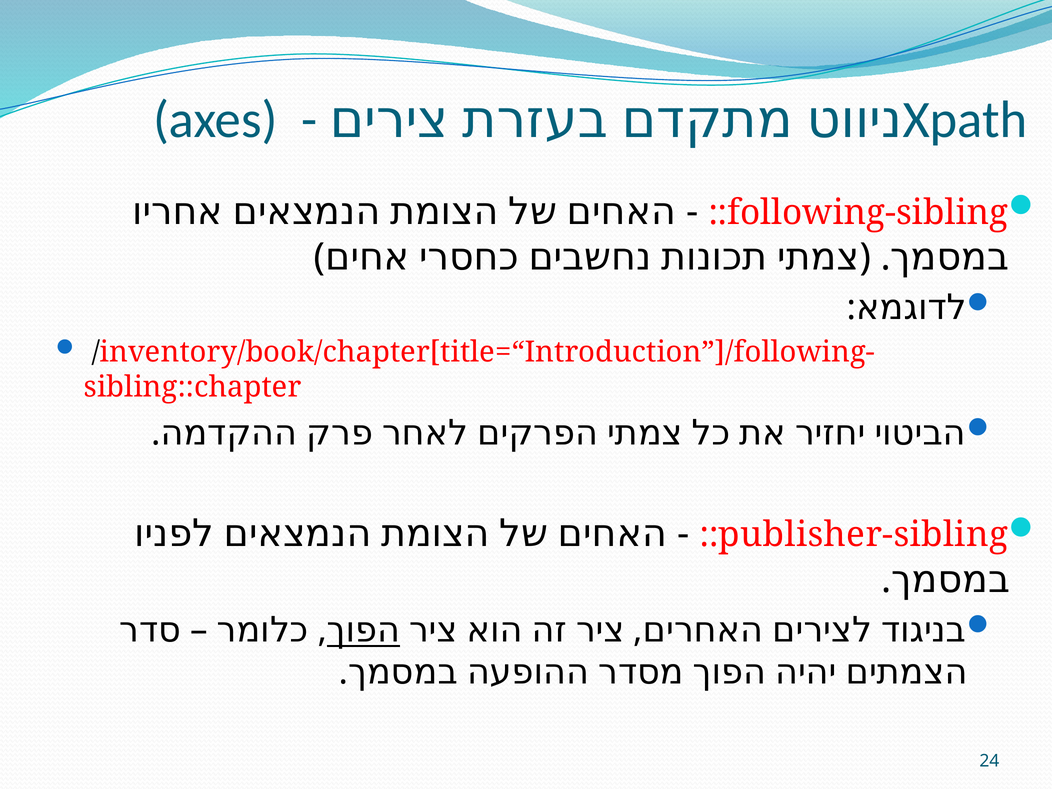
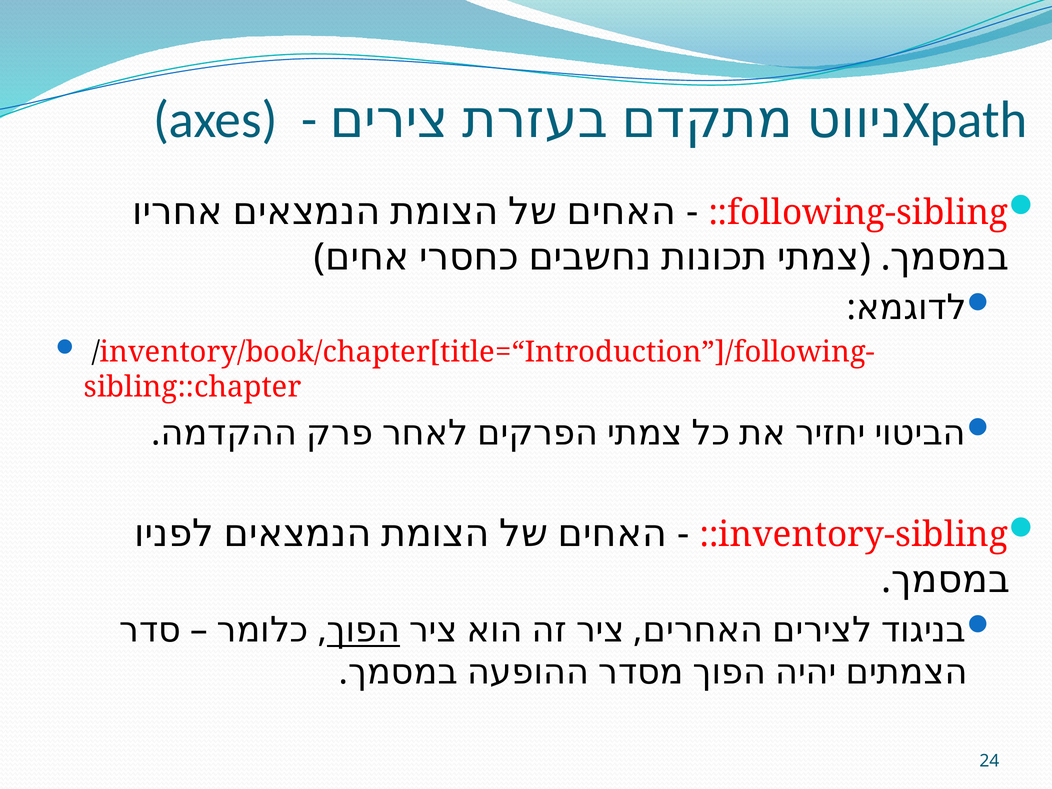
publisher-sibling: publisher-sibling -> inventory-sibling
